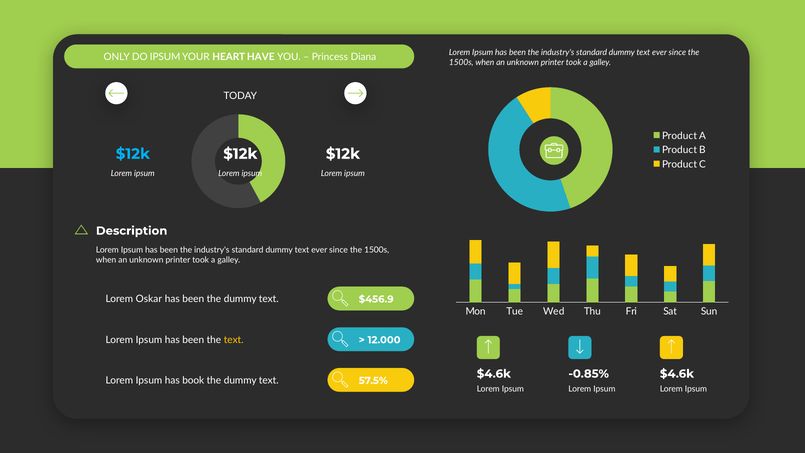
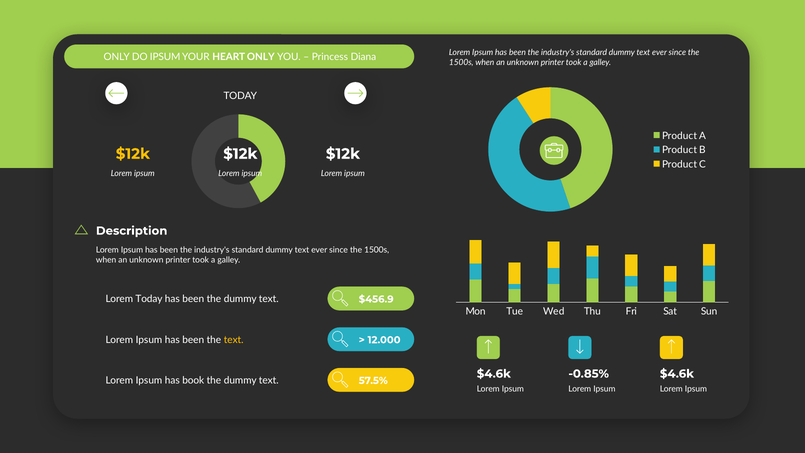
HEART HAVE: HAVE -> ONLY
$12k at (133, 154) colour: light blue -> yellow
Lorem Oskar: Oskar -> Today
